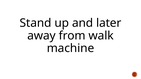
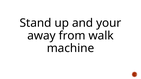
later: later -> your
